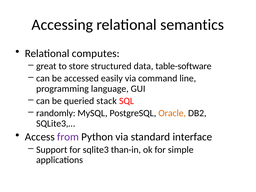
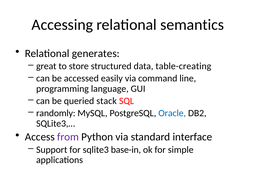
computes: computes -> generates
table-software: table-software -> table-creating
Oracle colour: orange -> blue
than-in: than-in -> base-in
